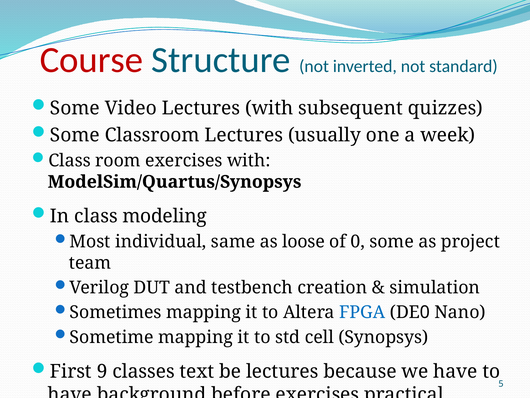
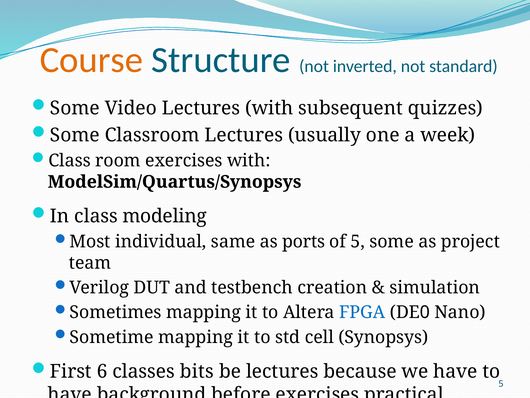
Course colour: red -> orange
loose: loose -> ports
of 0: 0 -> 5
9: 9 -> 6
text: text -> bits
